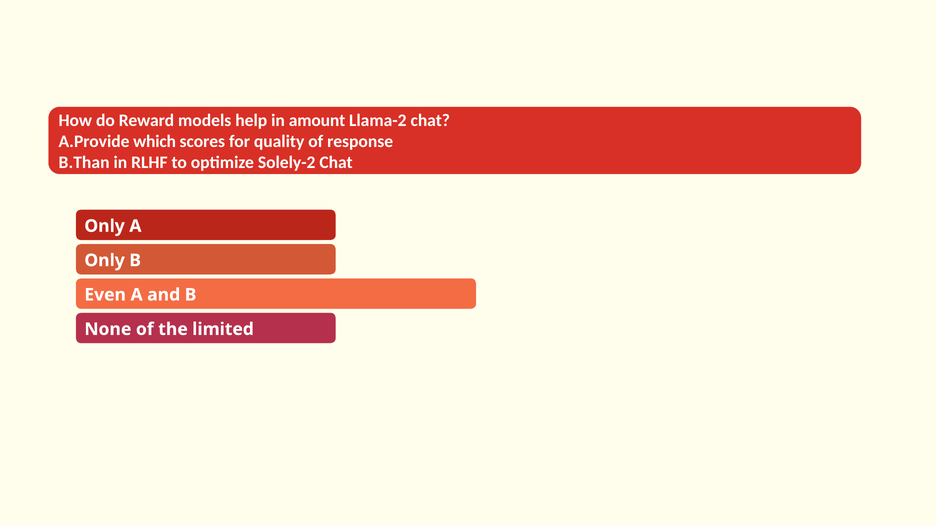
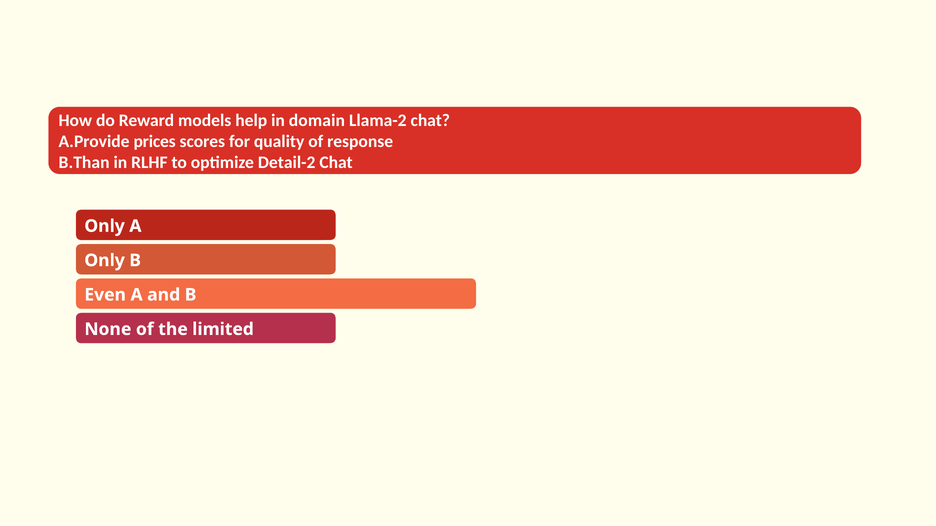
amount: amount -> domain
which: which -> prices
Solely-2: Solely-2 -> Detail-2
